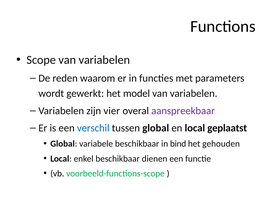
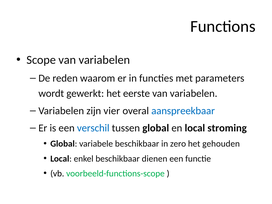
model: model -> eerste
aanspreekbaar colour: purple -> blue
geplaatst: geplaatst -> stroming
bind: bind -> zero
